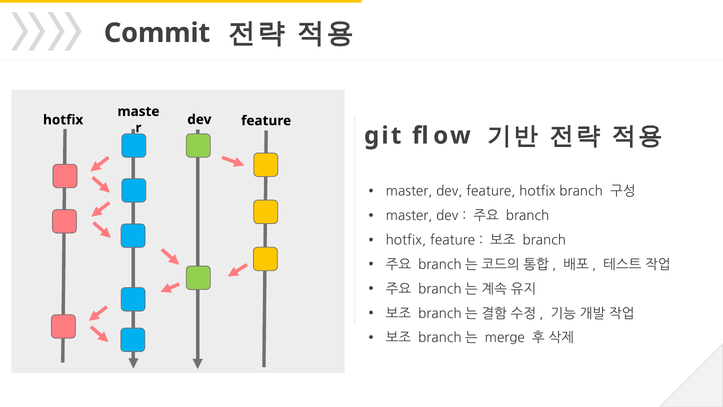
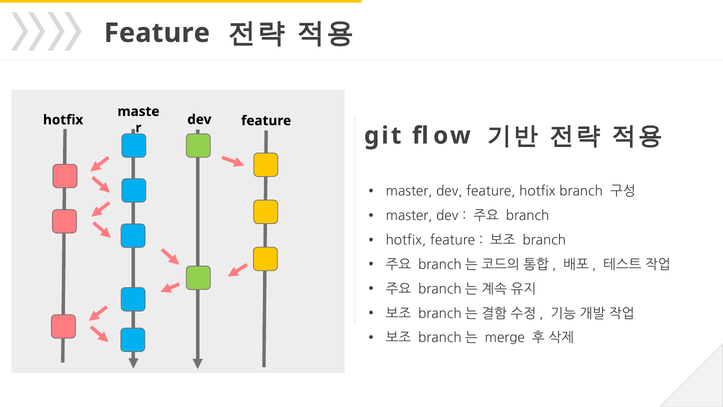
Commit at (157, 33): Commit -> Feature
